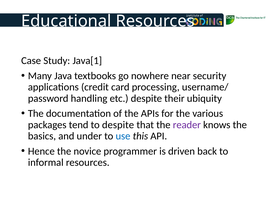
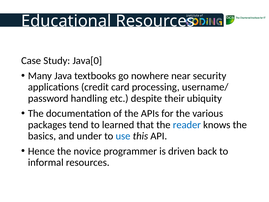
Java[1: Java[1 -> Java[0
to despite: despite -> learned
reader colour: purple -> blue
